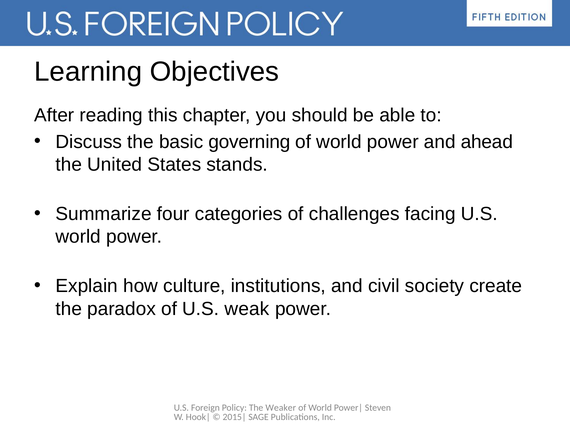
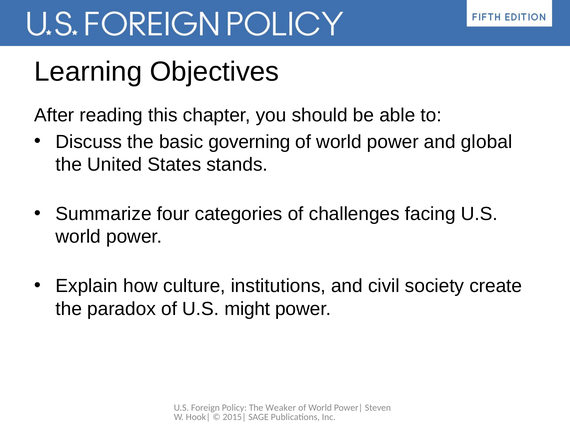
ahead: ahead -> global
weak: weak -> might
